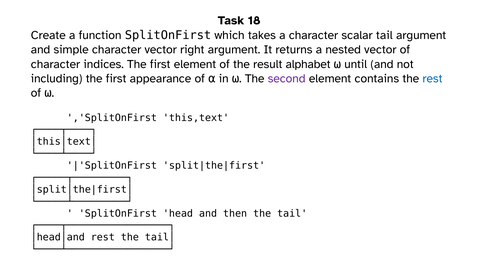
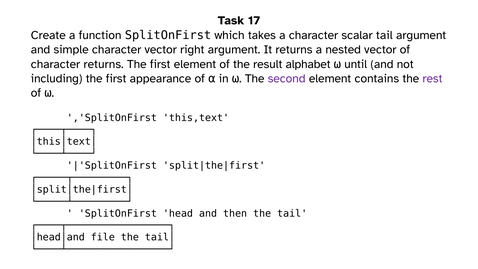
18: 18 -> 17
character indices: indices -> returns
rest at (432, 78) colour: blue -> purple
│head│and rest: rest -> file
